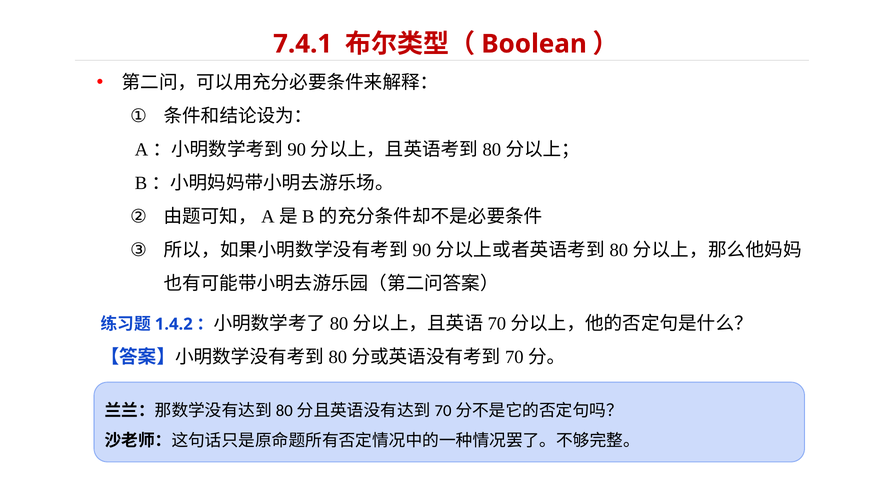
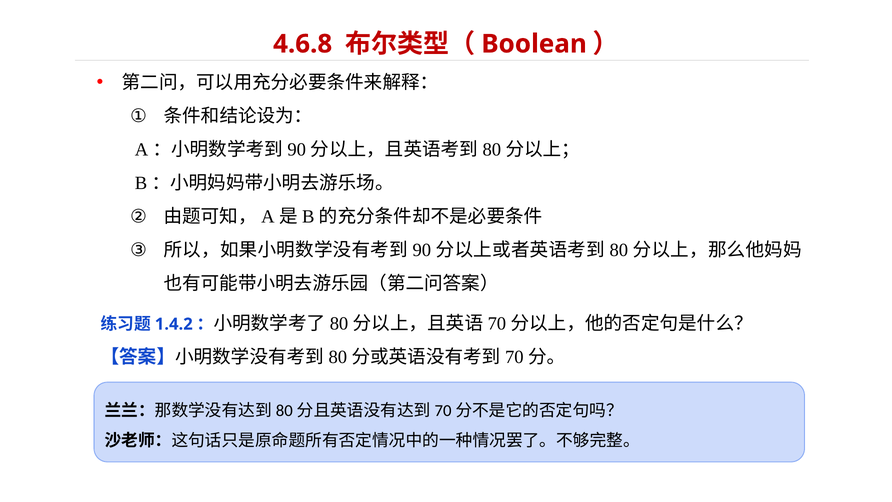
7.4.1: 7.4.1 -> 4.6.8
